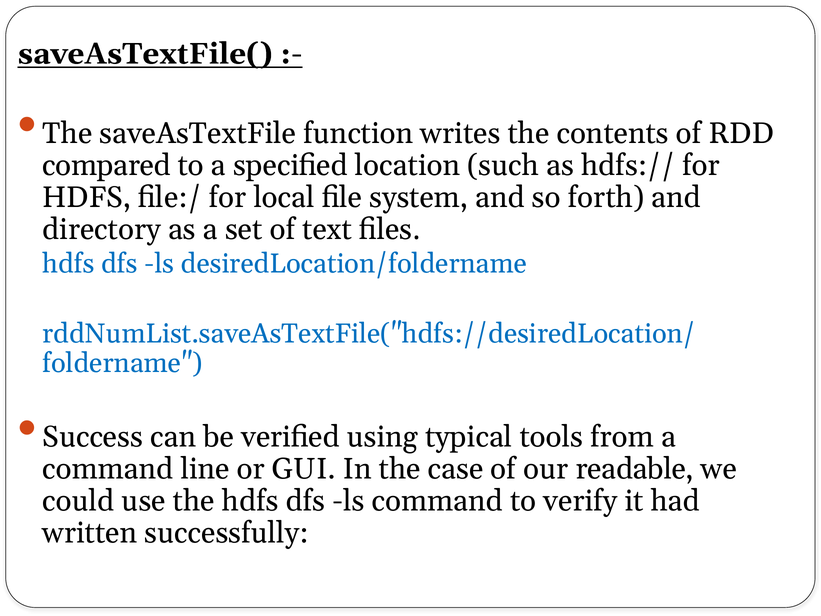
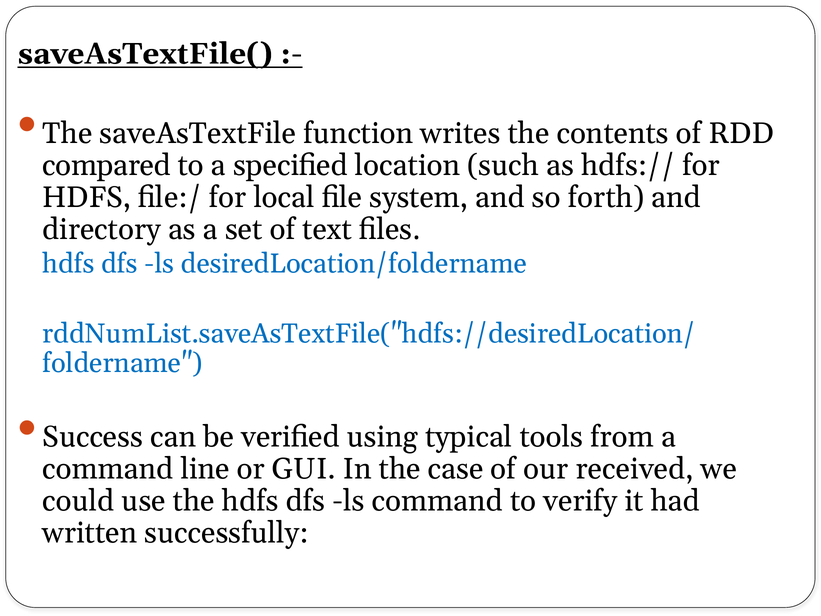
readable: readable -> received
